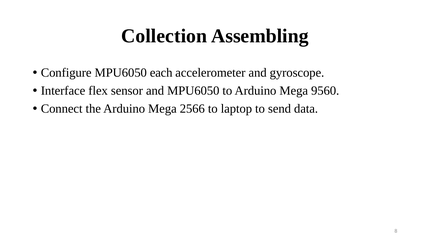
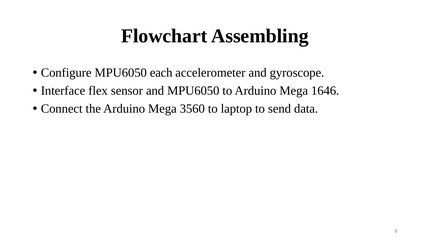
Collection: Collection -> Flowchart
9560: 9560 -> 1646
2566: 2566 -> 3560
